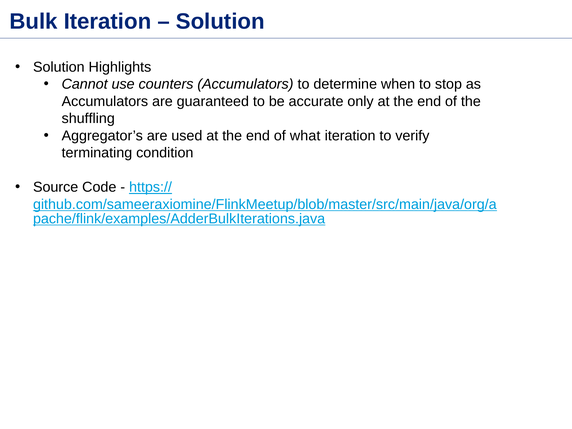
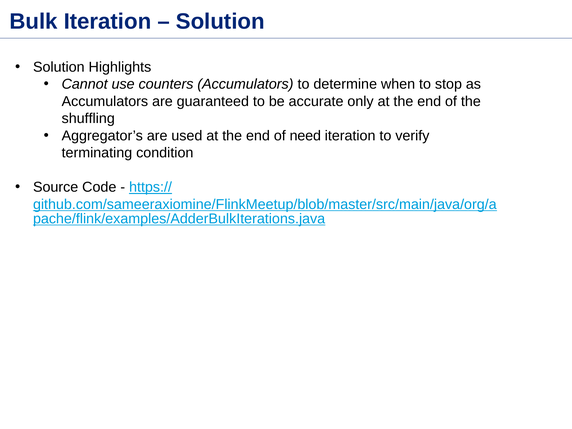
what: what -> need
